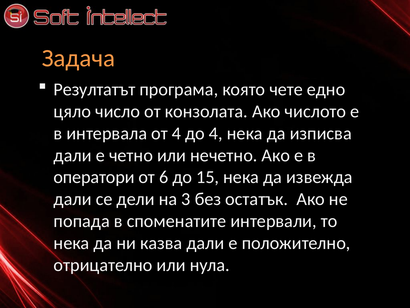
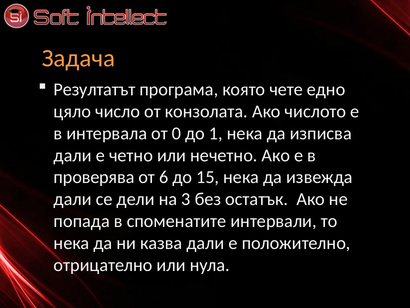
от 4: 4 -> 0
до 4: 4 -> 1
оператори: оператори -> проверява
